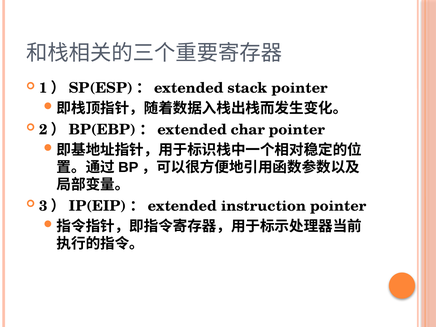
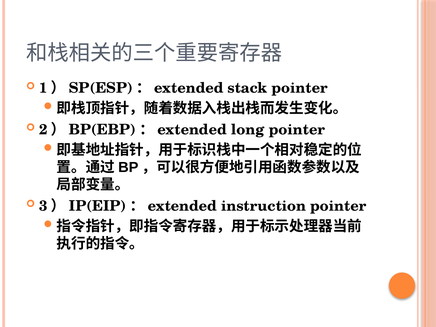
char: char -> long
